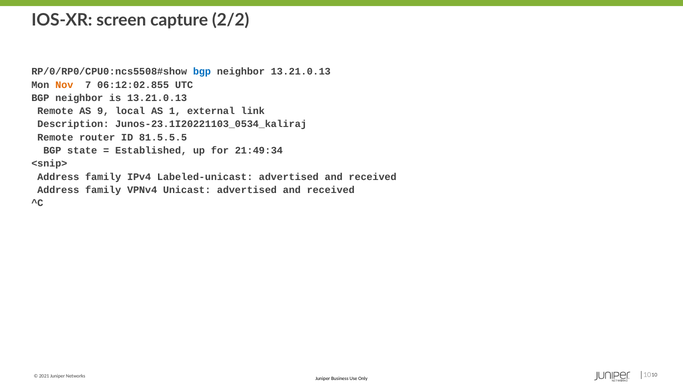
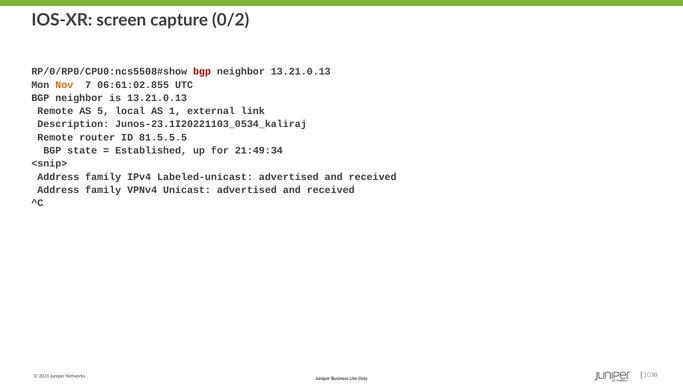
2/2: 2/2 -> 0/2
bgp at (202, 72) colour: blue -> red
06:12:02.855: 06:12:02.855 -> 06:61:02.855
9: 9 -> 5
